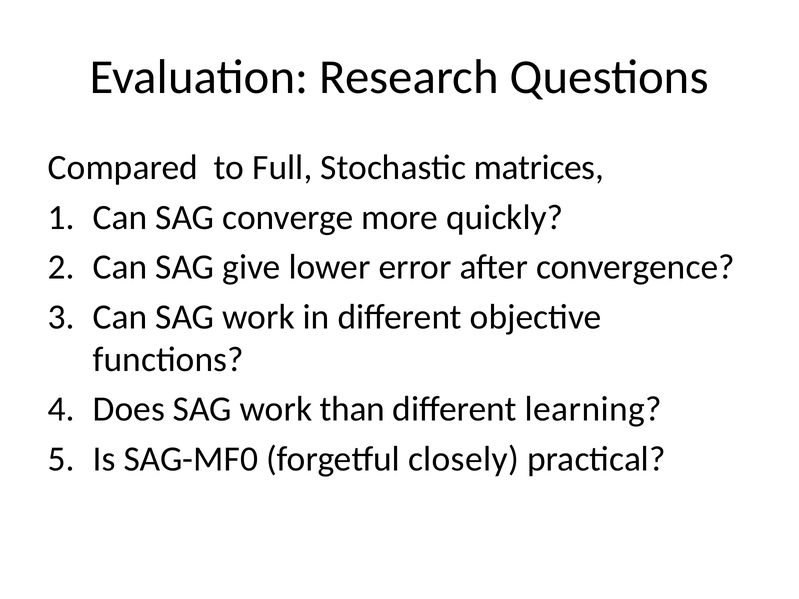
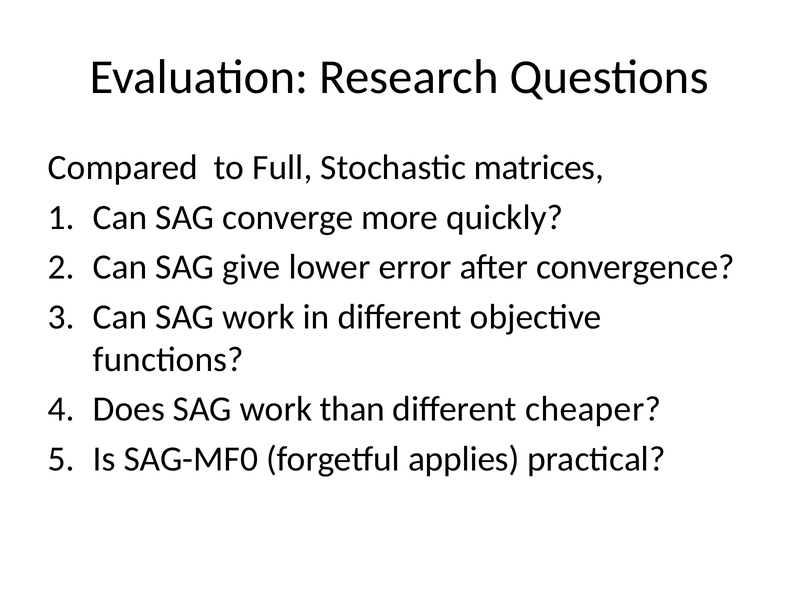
learning: learning -> cheaper
closely: closely -> applies
